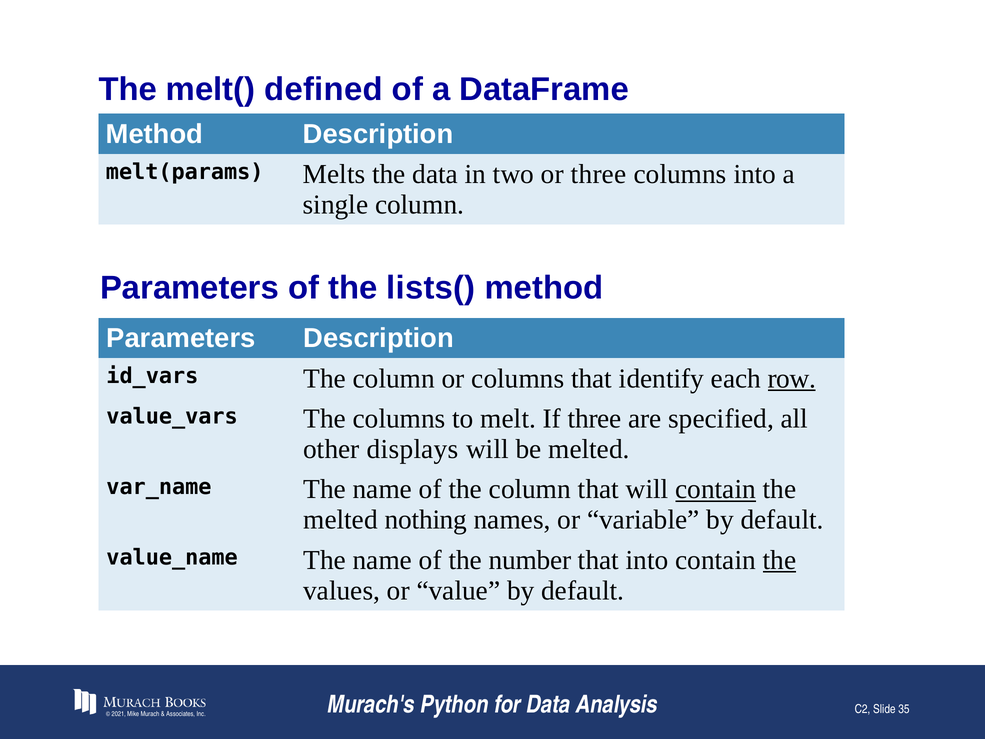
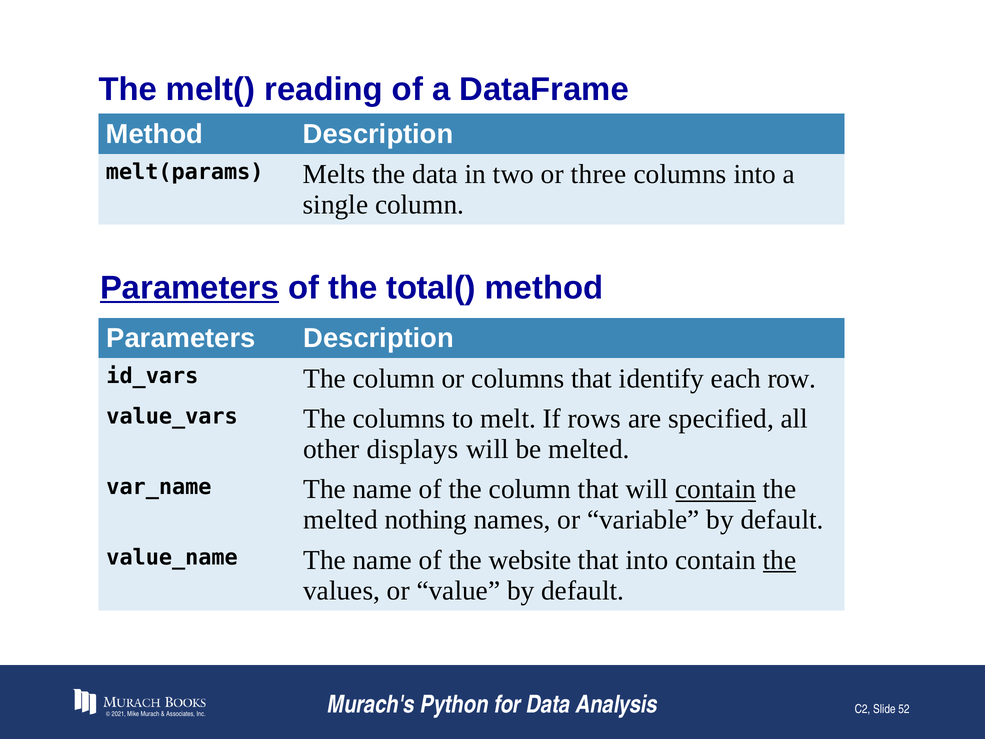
defined: defined -> reading
Parameters at (190, 288) underline: none -> present
lists(: lists( -> total(
row underline: present -> none
If three: three -> rows
number: number -> website
35: 35 -> 52
